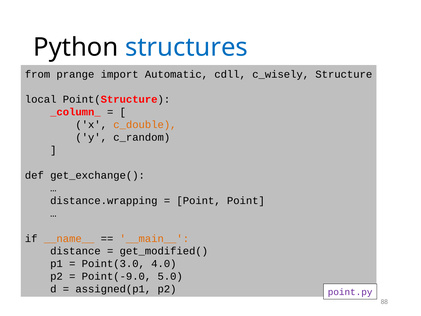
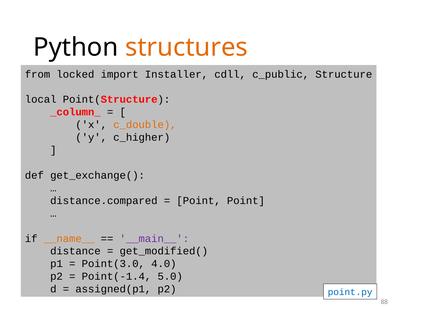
structures colour: blue -> orange
prange: prange -> locked
Automatic: Automatic -> Installer
c_wisely: c_wisely -> c_public
c_random: c_random -> c_higher
distance.wrapping: distance.wrapping -> distance.compared
__main__ colour: orange -> purple
Point(-9.0: Point(-9.0 -> Point(-1.4
point.py colour: purple -> blue
